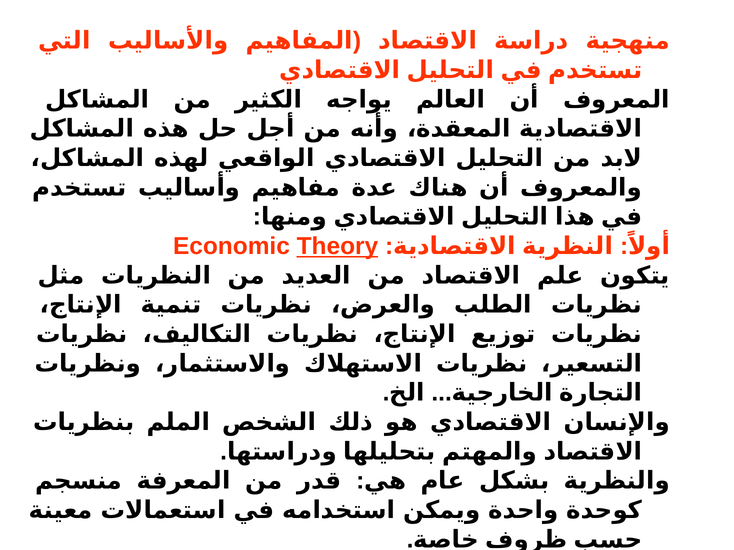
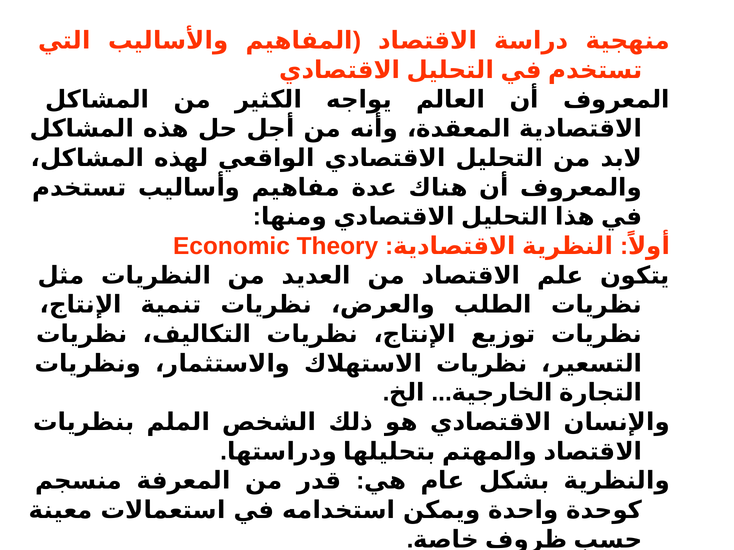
Theory underline: present -> none
